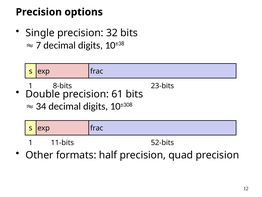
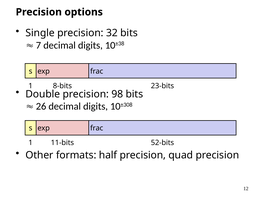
61: 61 -> 98
34: 34 -> 26
